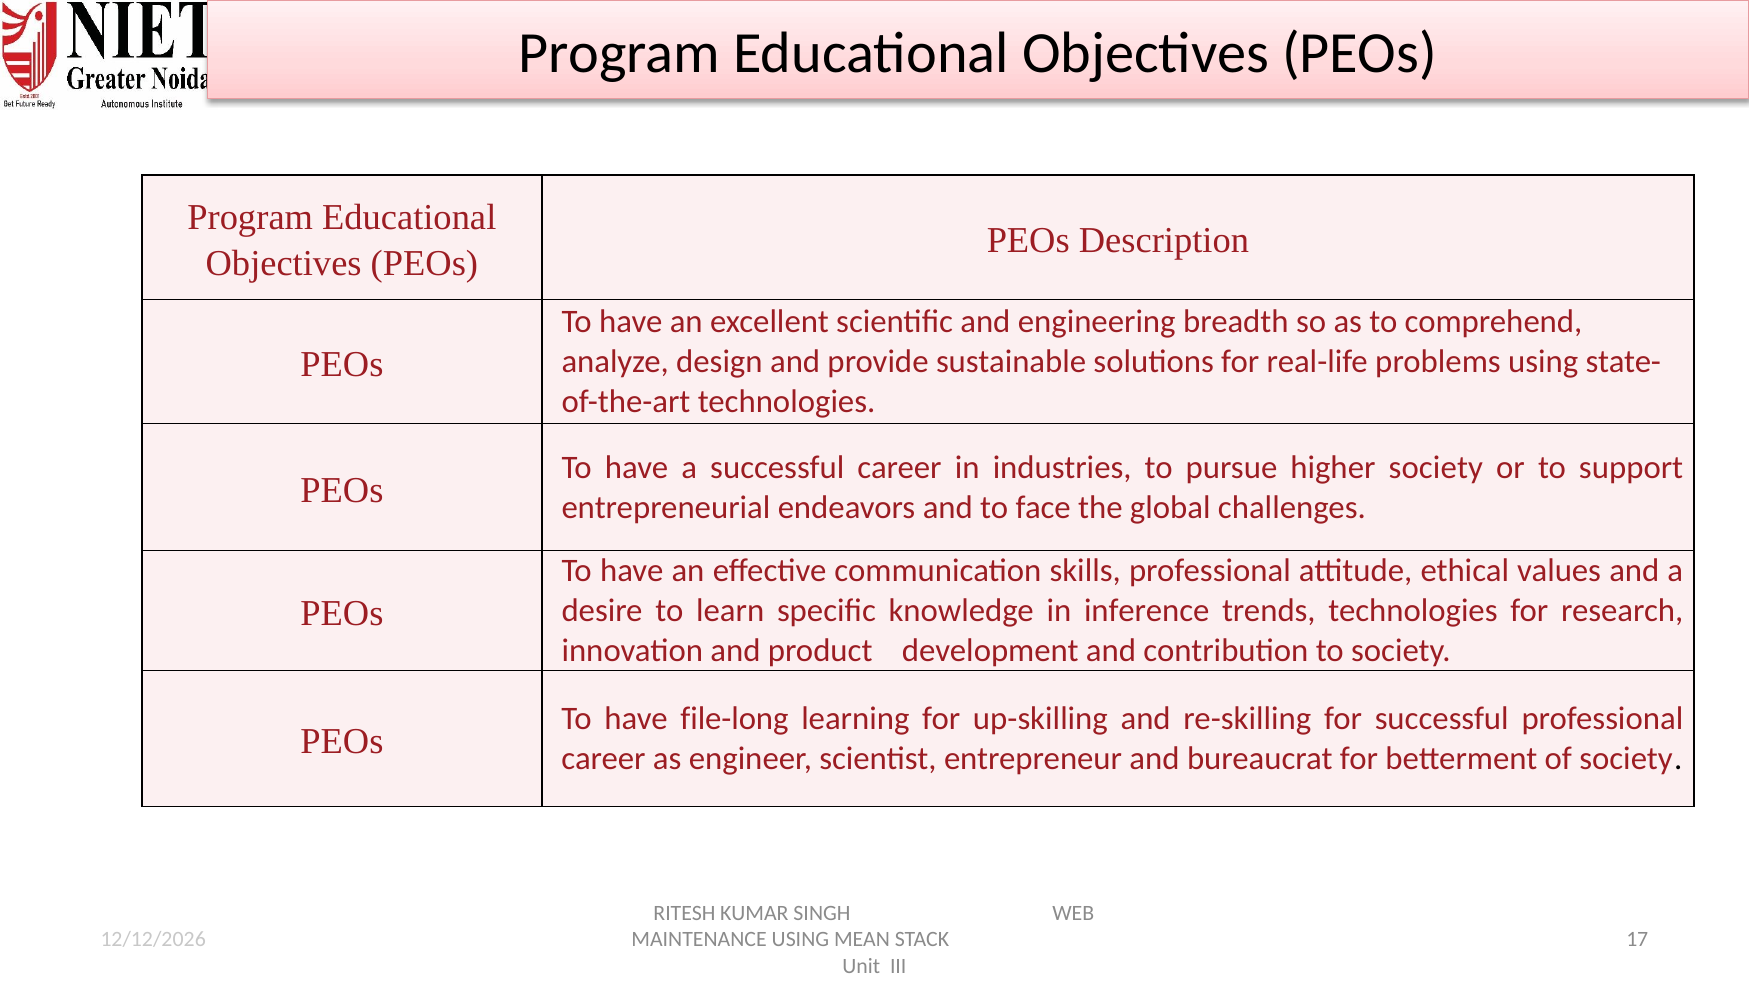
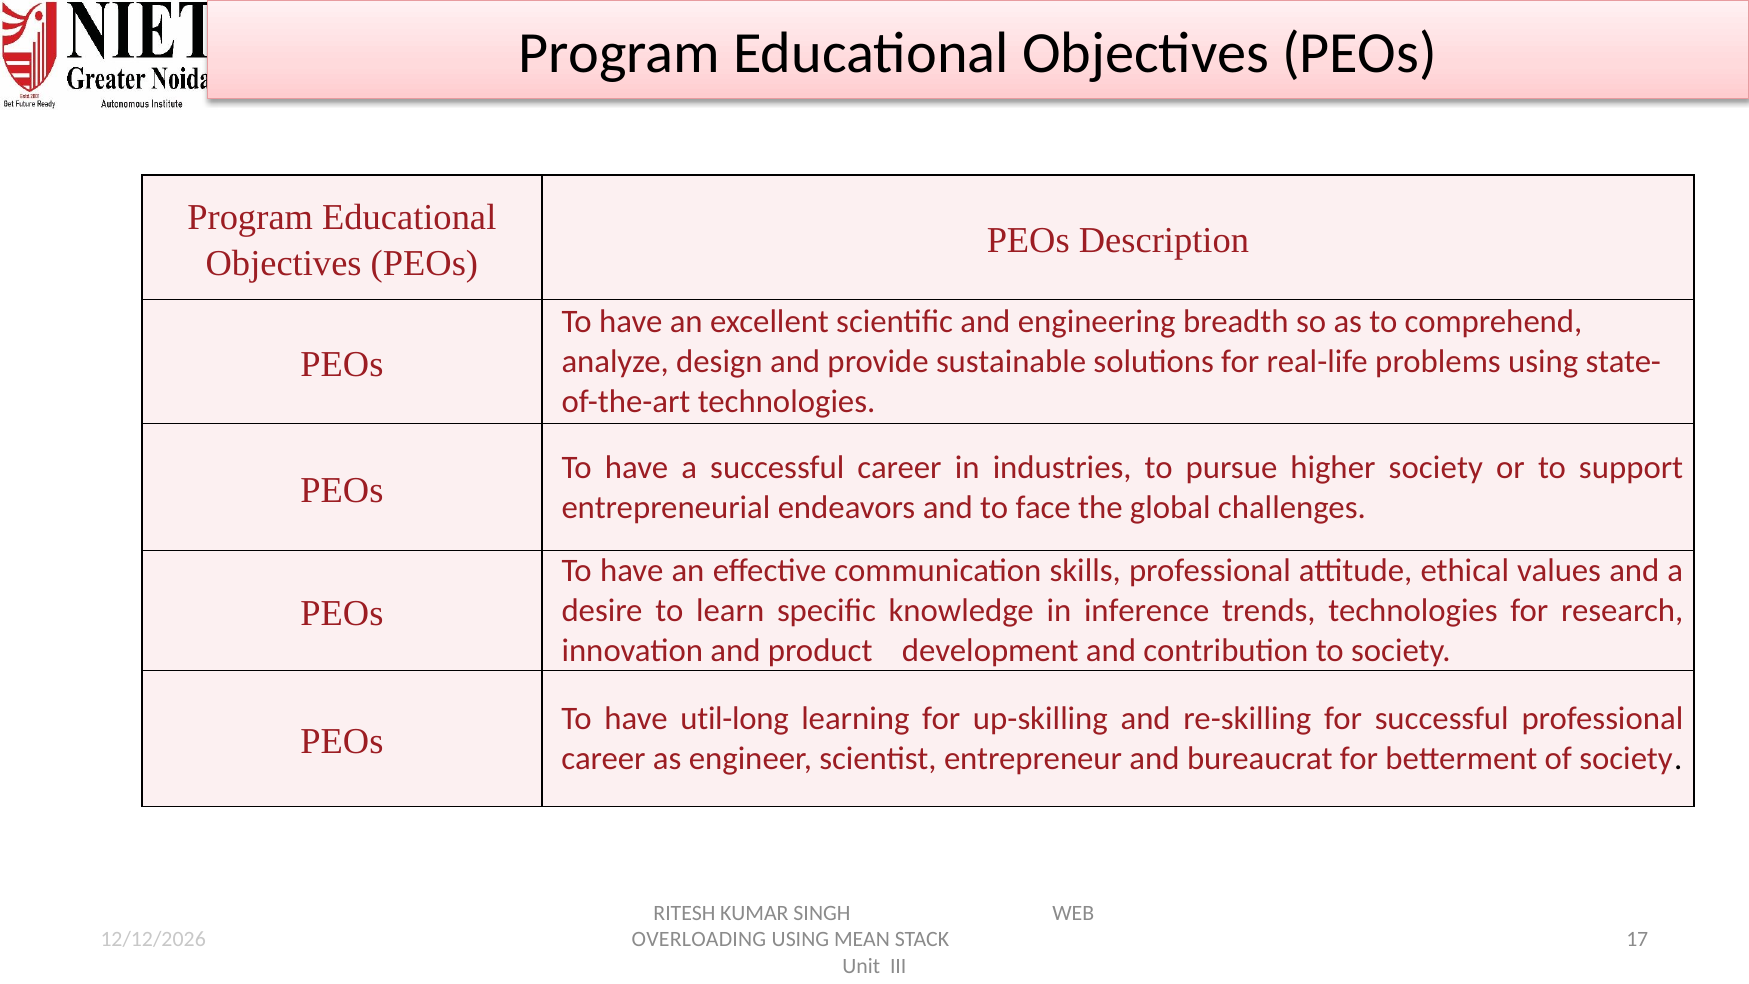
file-long: file-long -> util-long
MAINTENANCE: MAINTENANCE -> OVERLOADING
